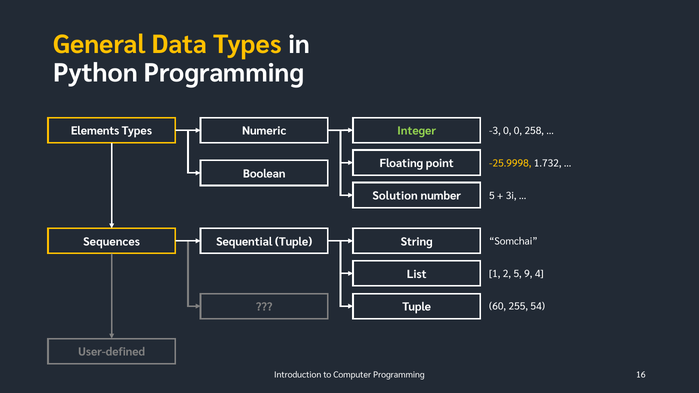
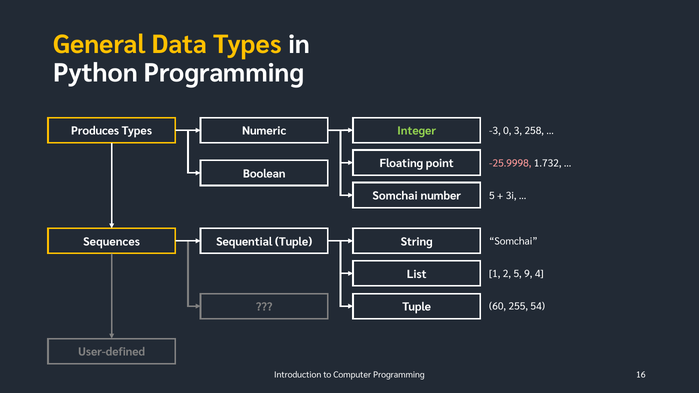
0 0: 0 -> 3
Elements: Elements -> Produces
-25.9998 colour: yellow -> pink
Solution at (395, 196): Solution -> Somchai
